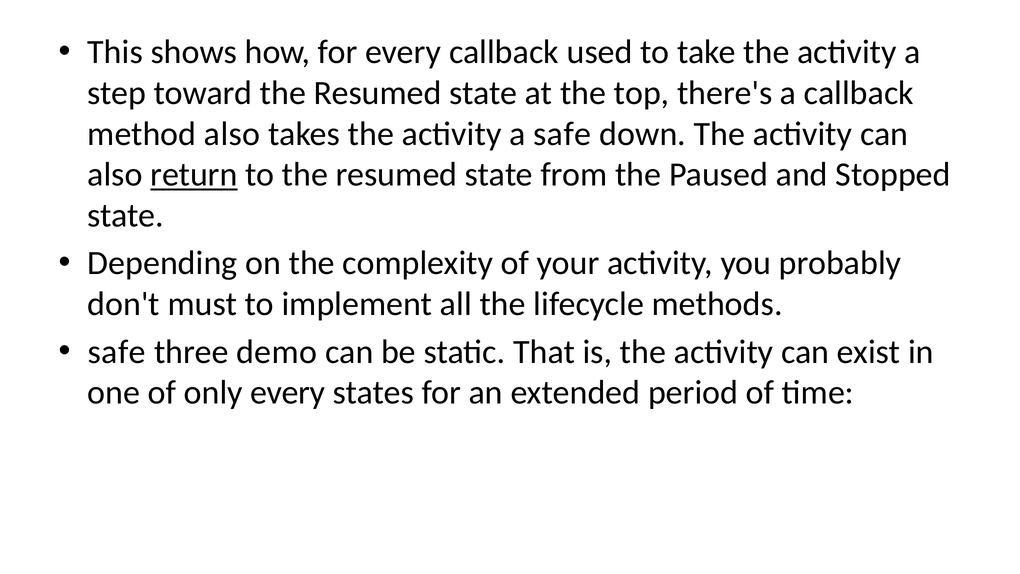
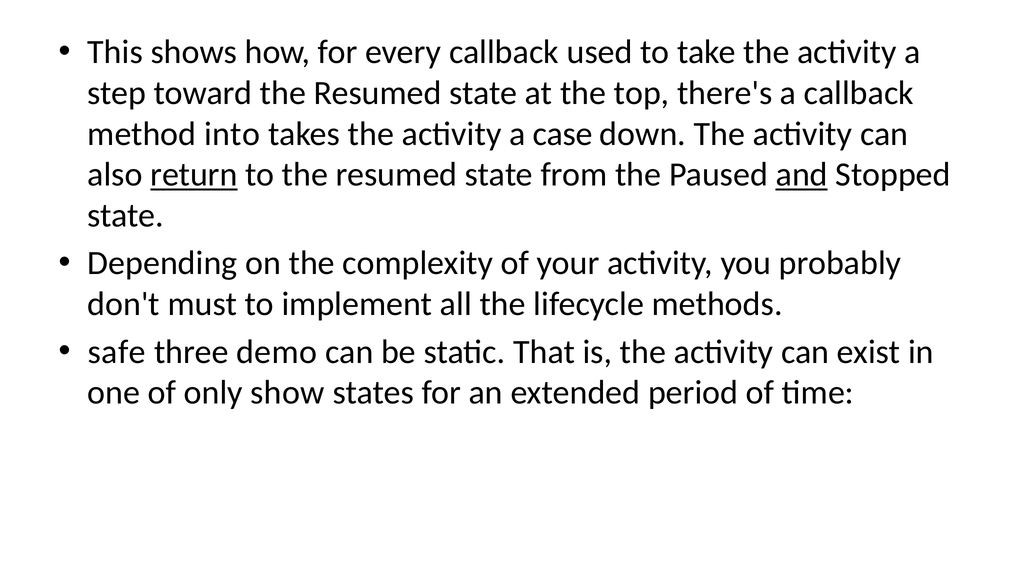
method also: also -> into
a safe: safe -> case
and underline: none -> present
only every: every -> show
